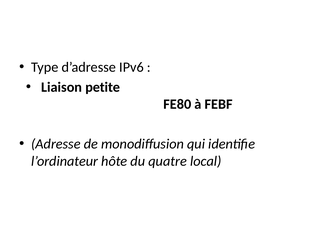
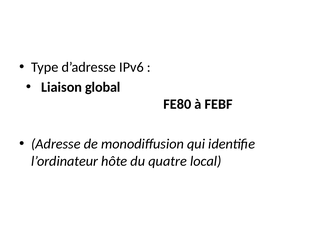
petite: petite -> global
